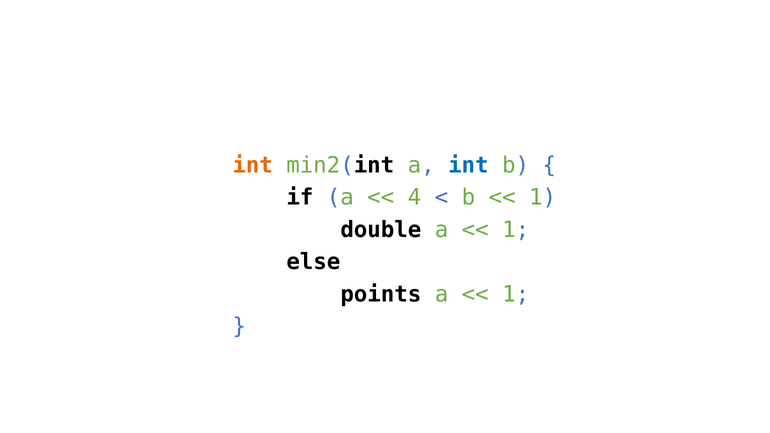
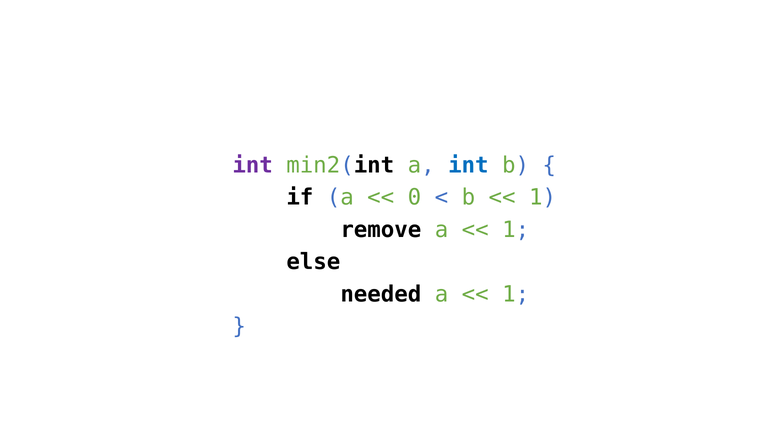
int at (253, 165) colour: orange -> purple
4: 4 -> 0
double: double -> remove
points: points -> needed
